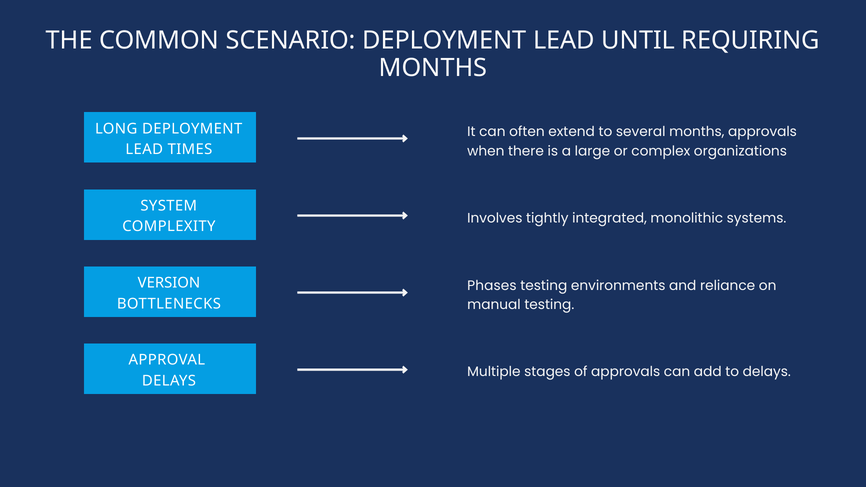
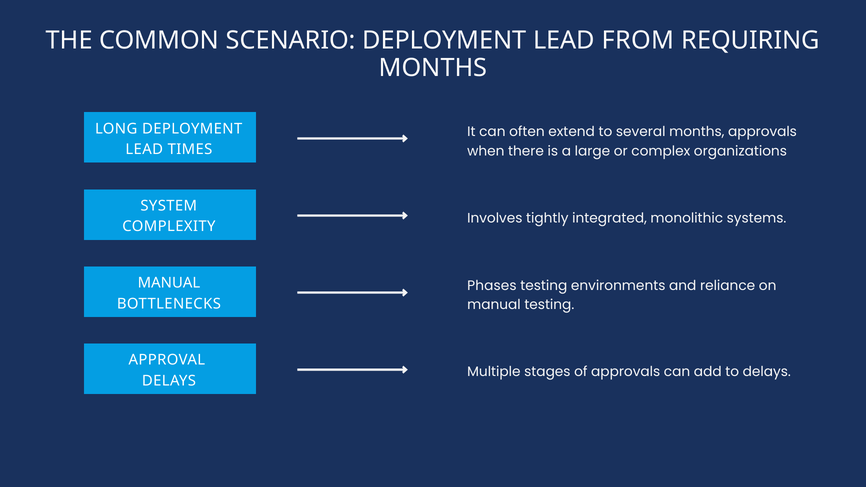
UNTIL: UNTIL -> FROM
VERSION at (169, 283): VERSION -> MANUAL
